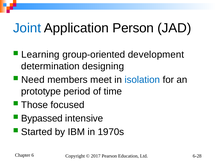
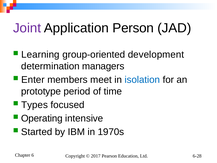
Joint colour: blue -> purple
designing: designing -> managers
Need: Need -> Enter
Those: Those -> Types
Bypassed: Bypassed -> Operating
